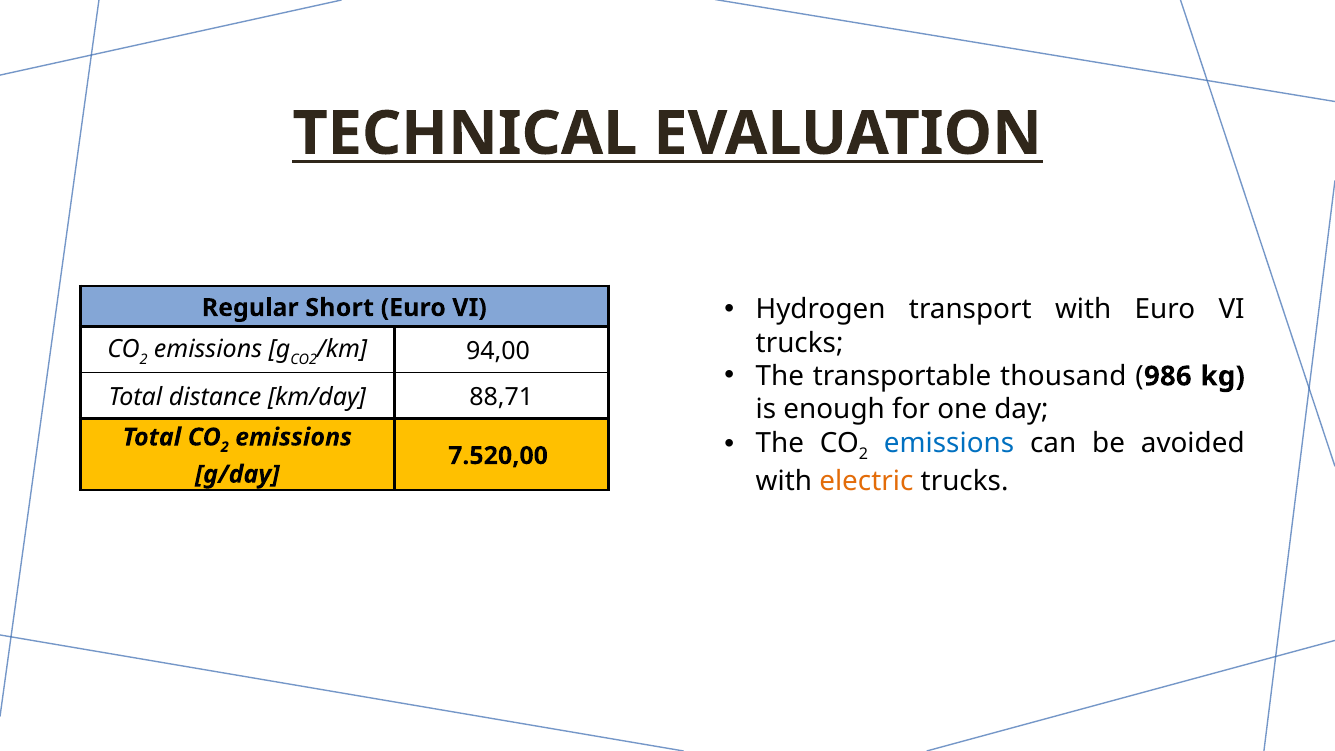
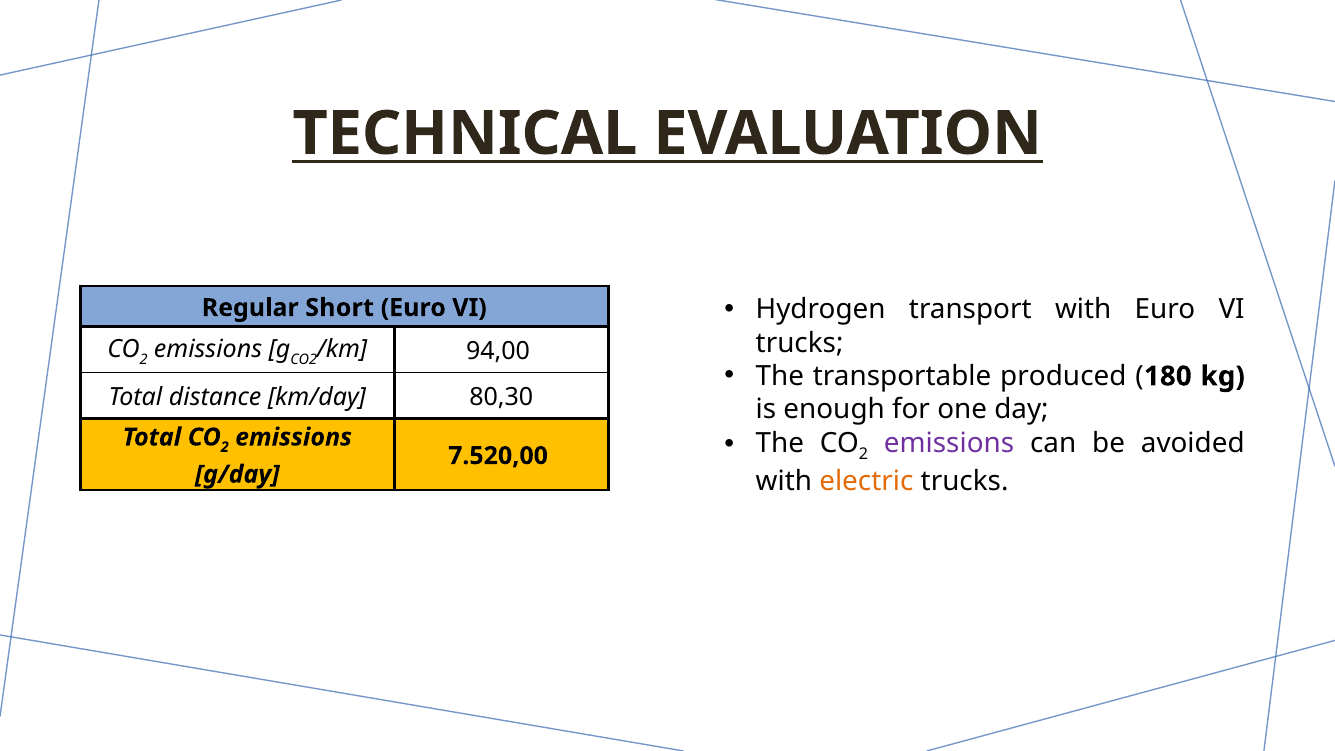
thousand: thousand -> produced
986: 986 -> 180
88,71: 88,71 -> 80,30
emissions at (949, 443) colour: blue -> purple
